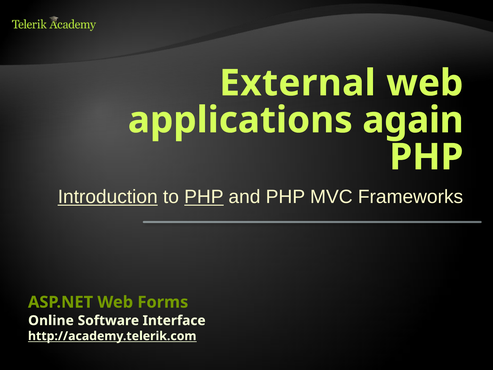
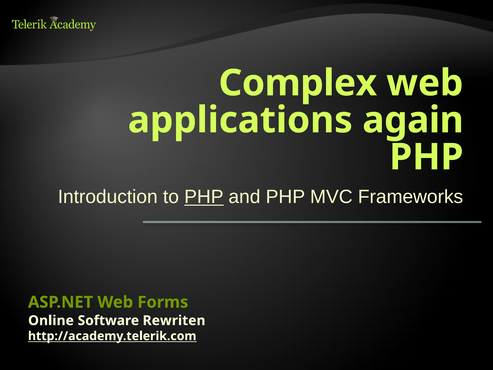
External: External -> Complex
Introduction underline: present -> none
Interface: Interface -> Rewriten
